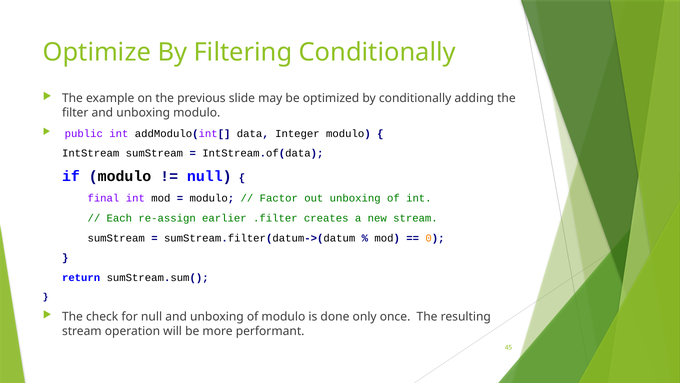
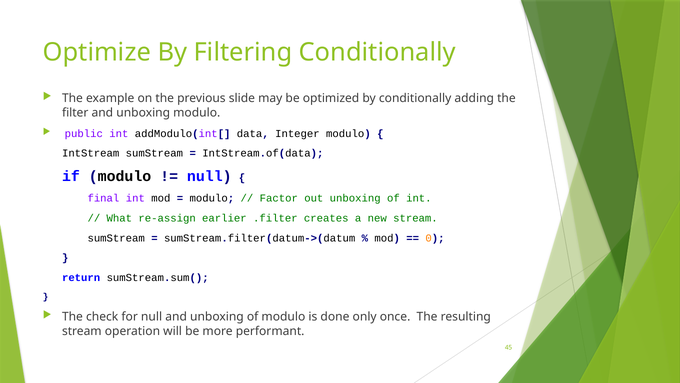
Each: Each -> What
